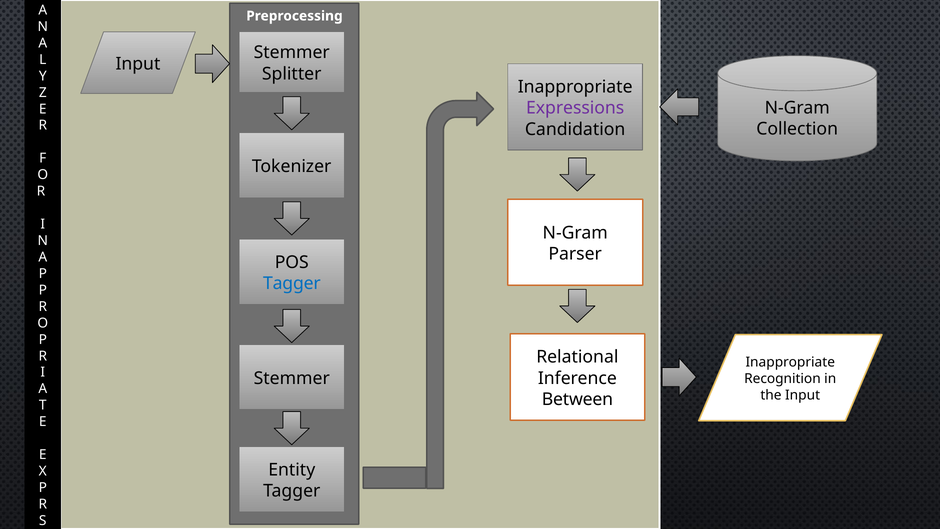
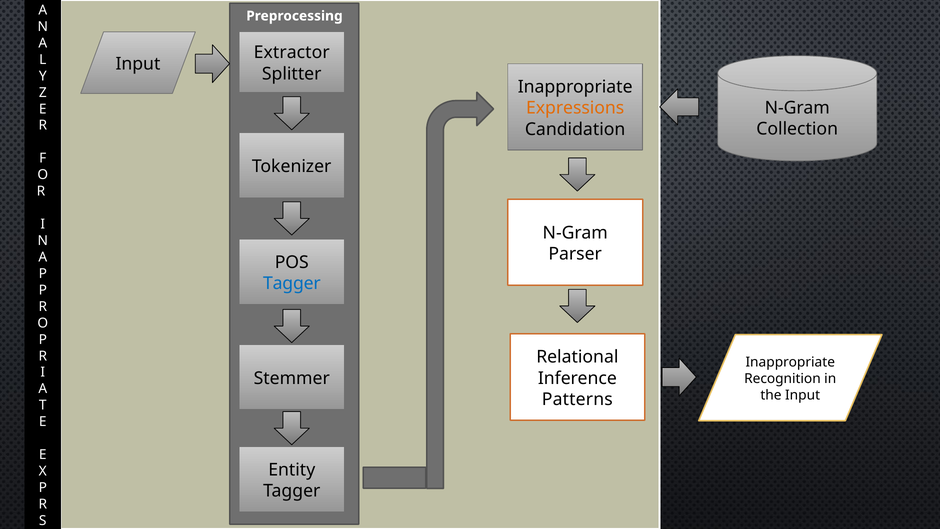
Stemmer at (292, 53): Stemmer -> Extractor
Expressions colour: purple -> orange
Between: Between -> Patterns
